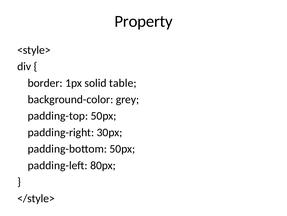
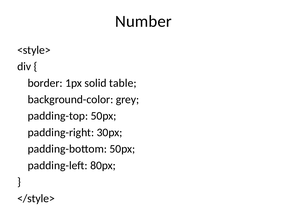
Property: Property -> Number
